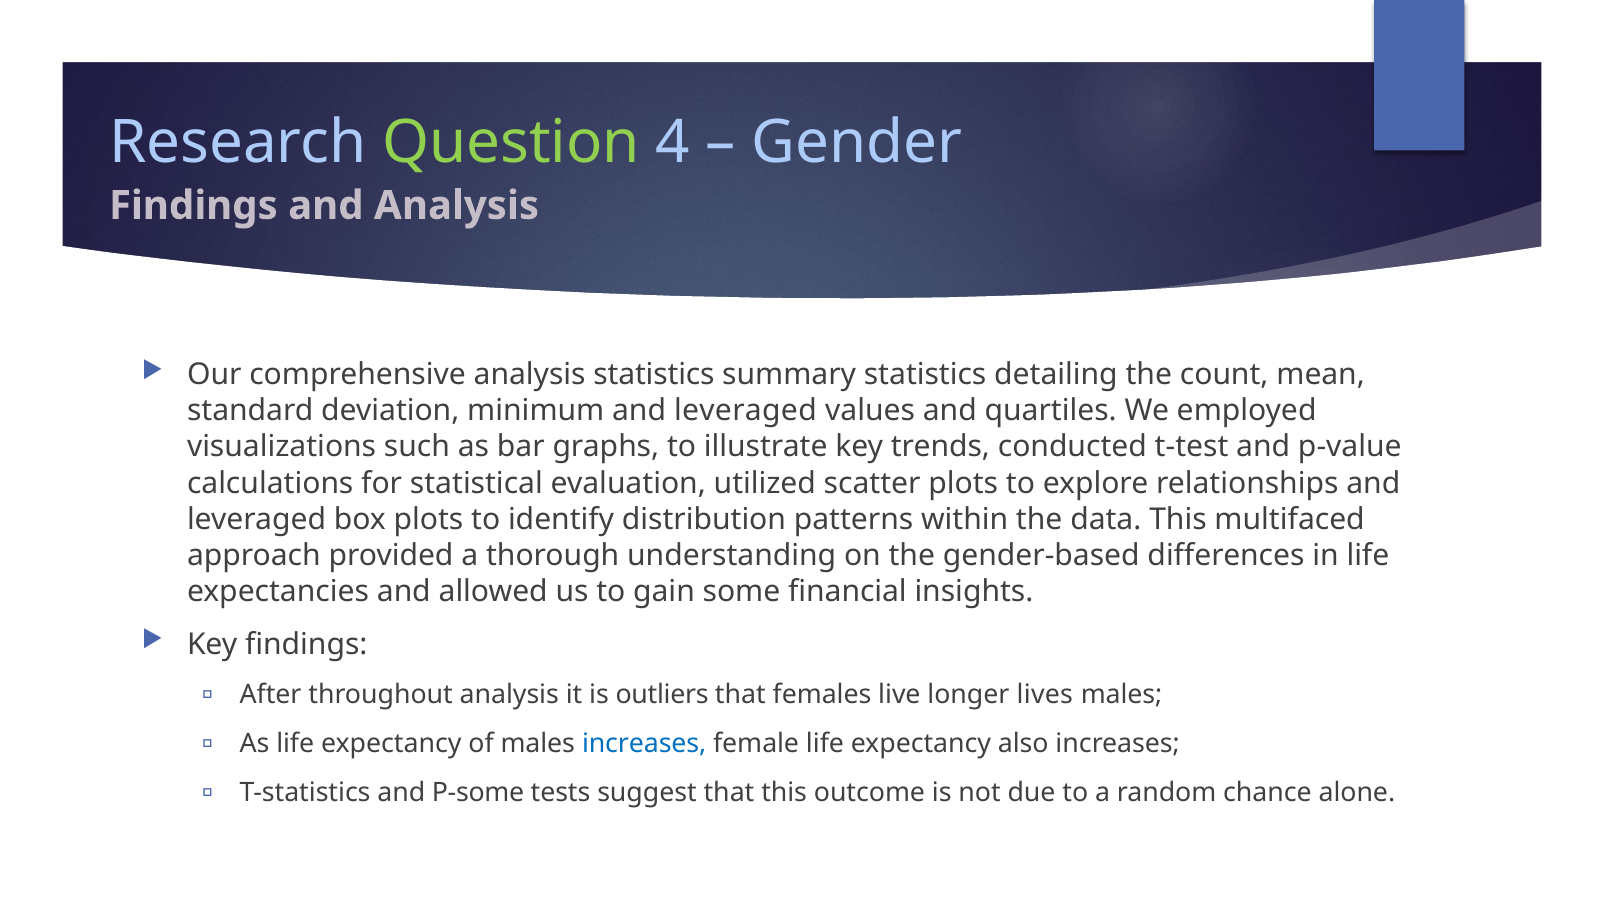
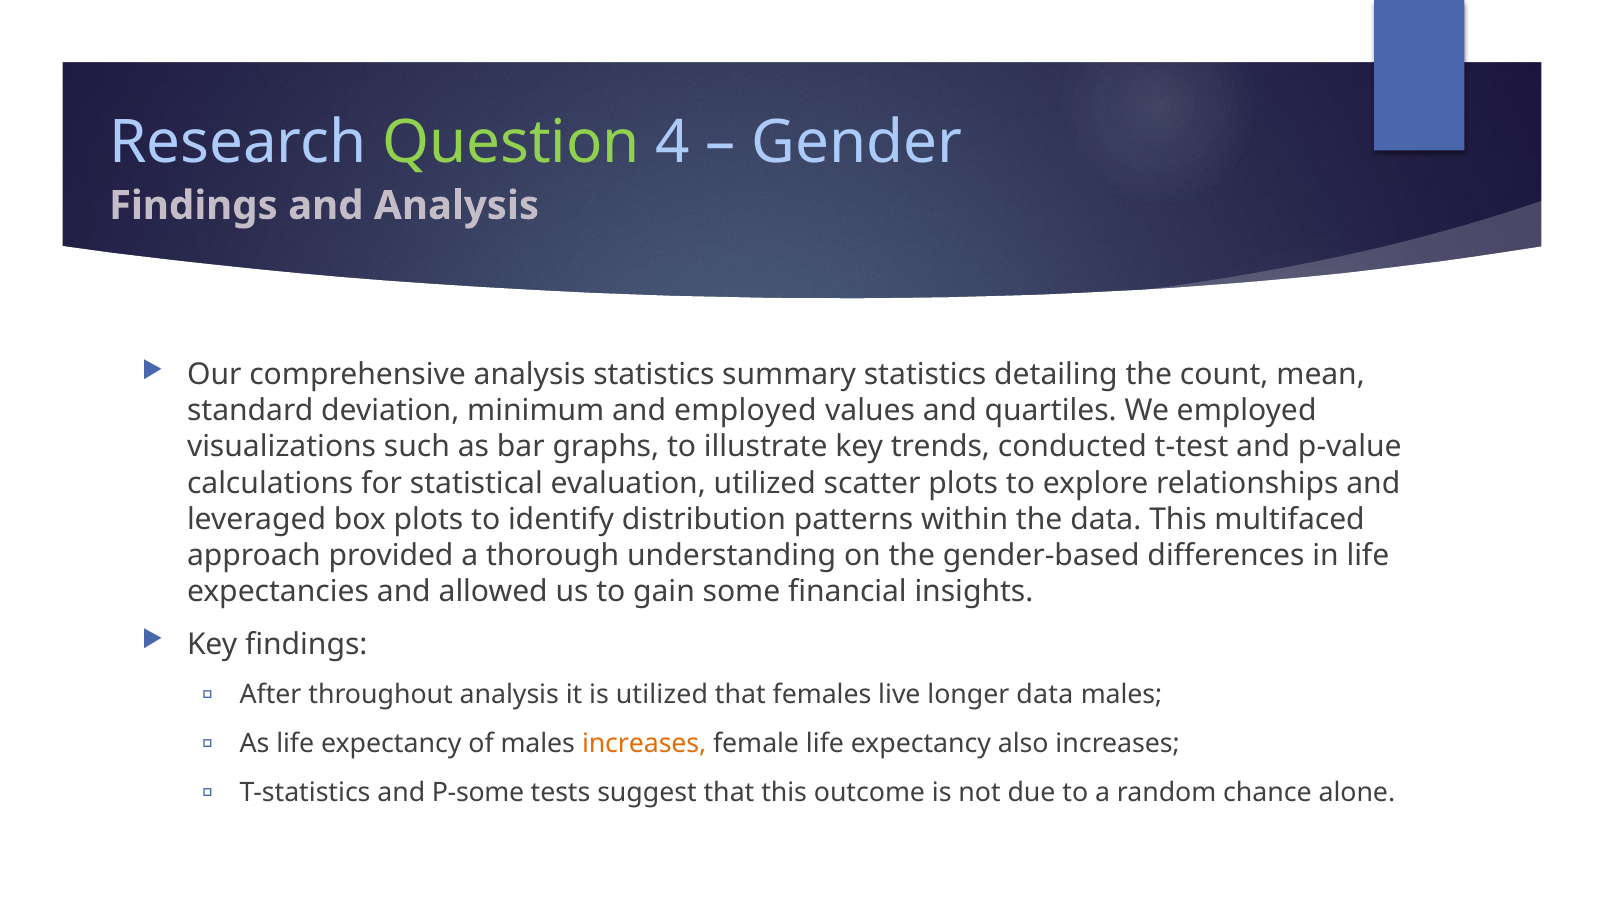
minimum and leveraged: leveraged -> employed
is outliers: outliers -> utilized
longer lives: lives -> data
increases at (644, 744) colour: blue -> orange
